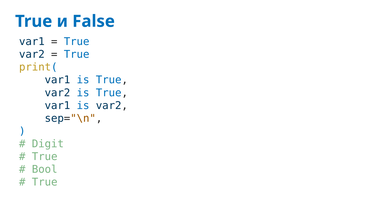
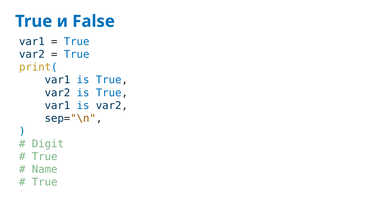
Bool: Bool -> Name
